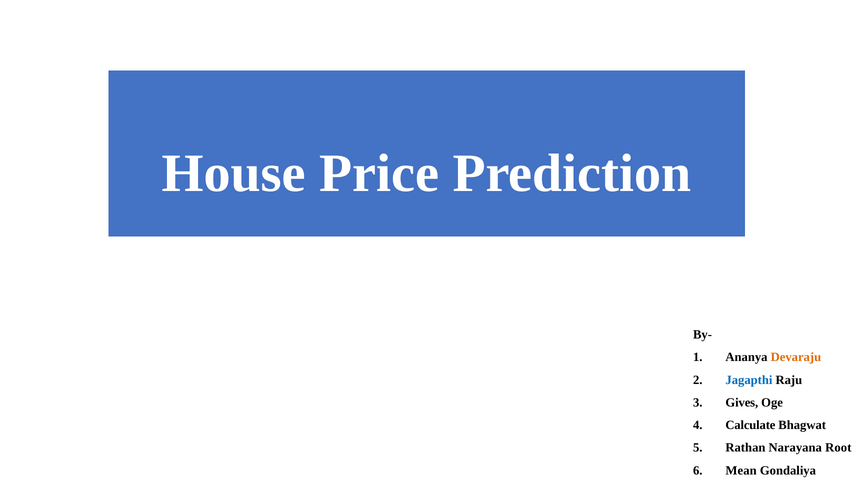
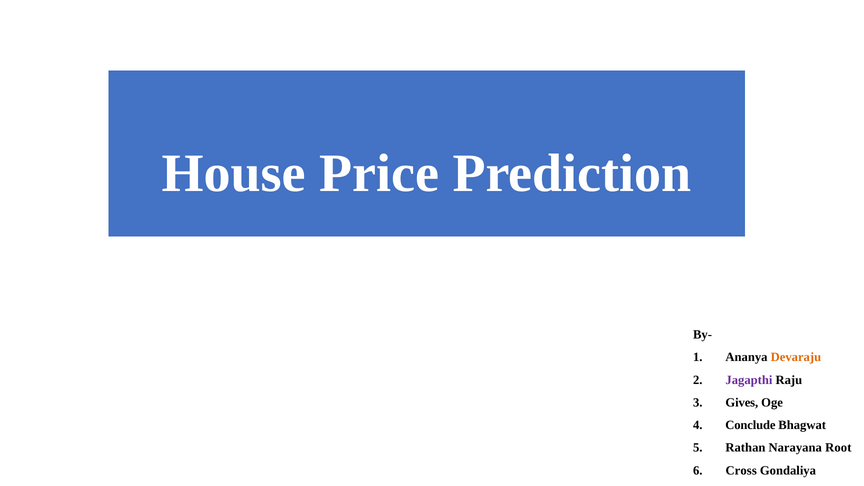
Jagapthi colour: blue -> purple
Calculate: Calculate -> Conclude
Mean: Mean -> Cross
